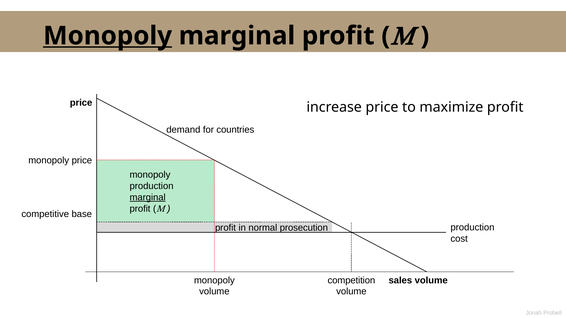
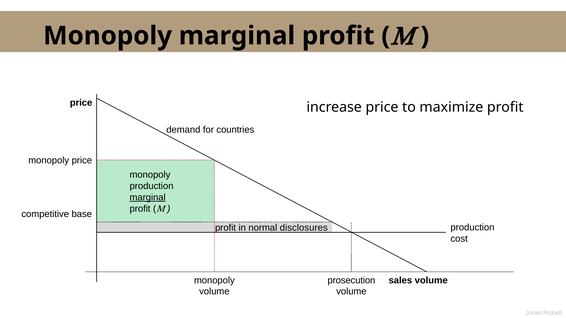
Monopoly at (108, 36) underline: present -> none
prosecution: prosecution -> disclosures
competition: competition -> prosecution
